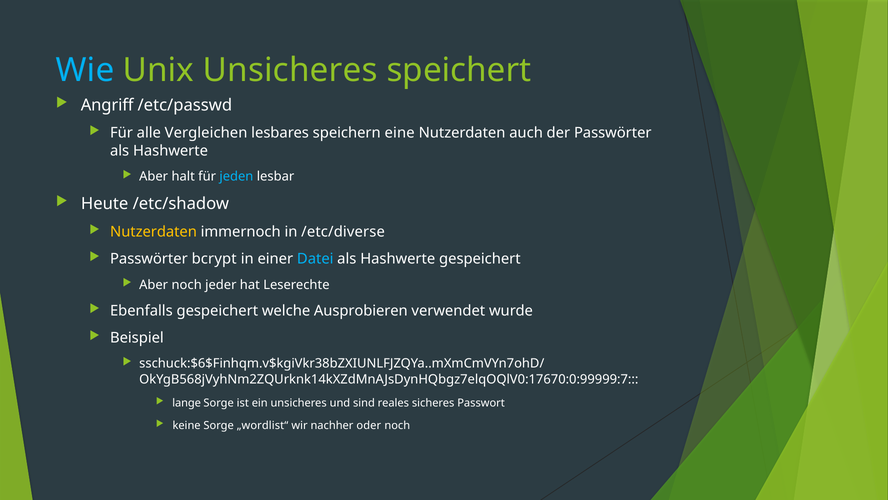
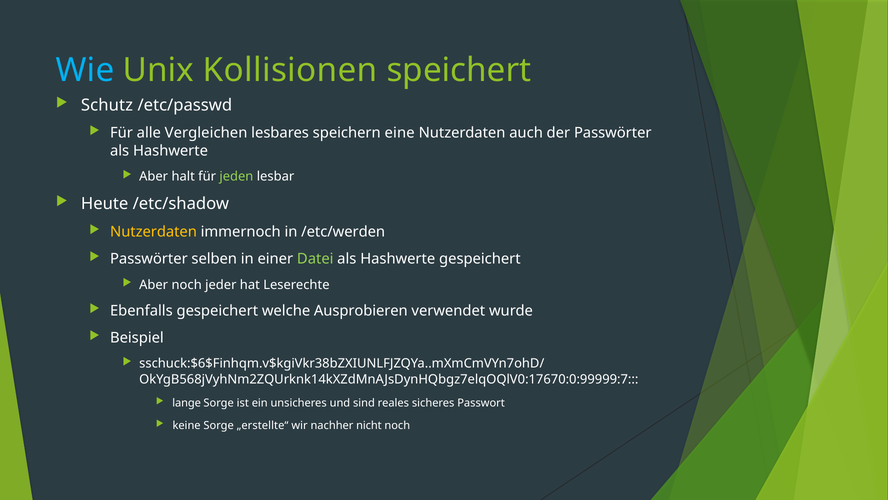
Unix Unsicheres: Unsicheres -> Kollisionen
Angriff: Angriff -> Schutz
jeden colour: light blue -> light green
/etc/diverse: /etc/diverse -> /etc/werden
bcrypt: bcrypt -> selben
Datei colour: light blue -> light green
„wordlist“: „wordlist“ -> „erstellte“
oder: oder -> nicht
